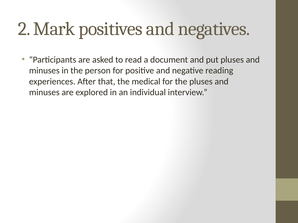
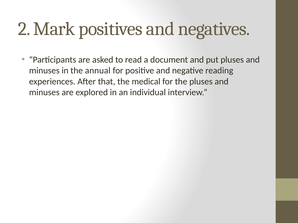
person: person -> annual
